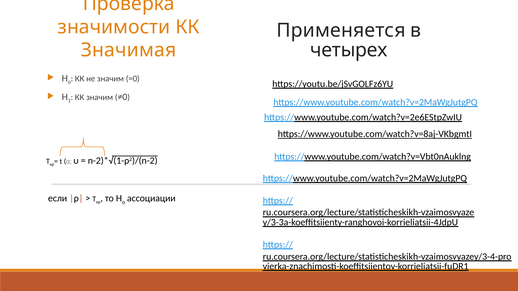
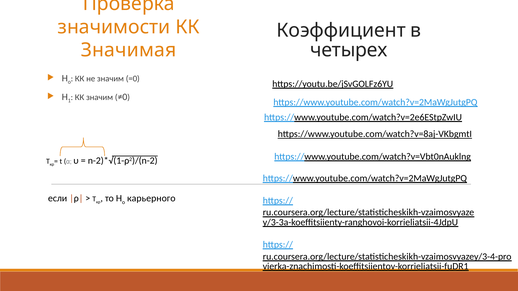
Применяется: Применяется -> Коэффициент
ассоциации: ассоциации -> карьерного
